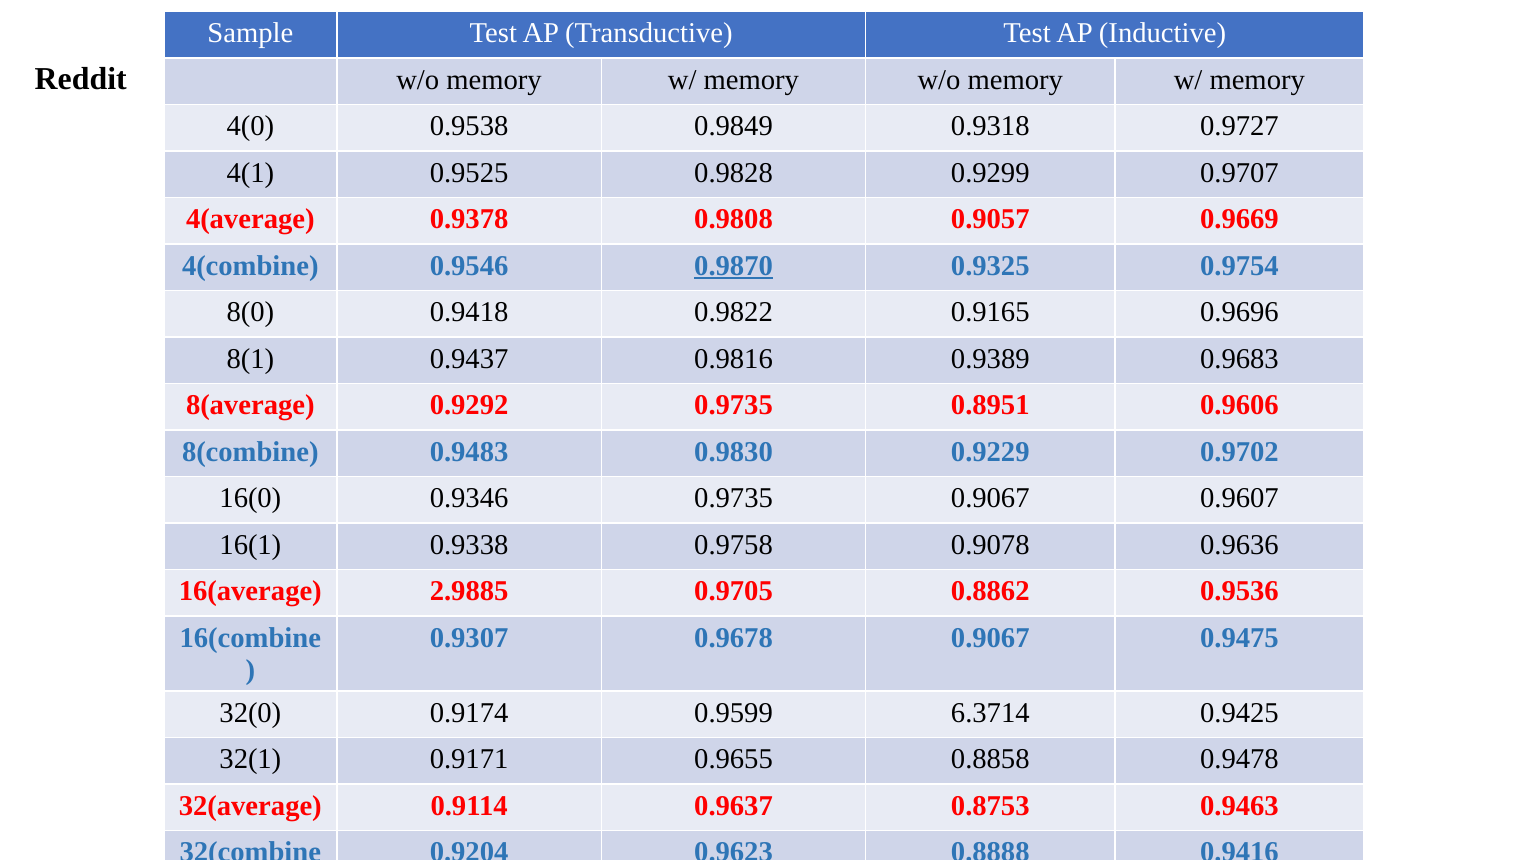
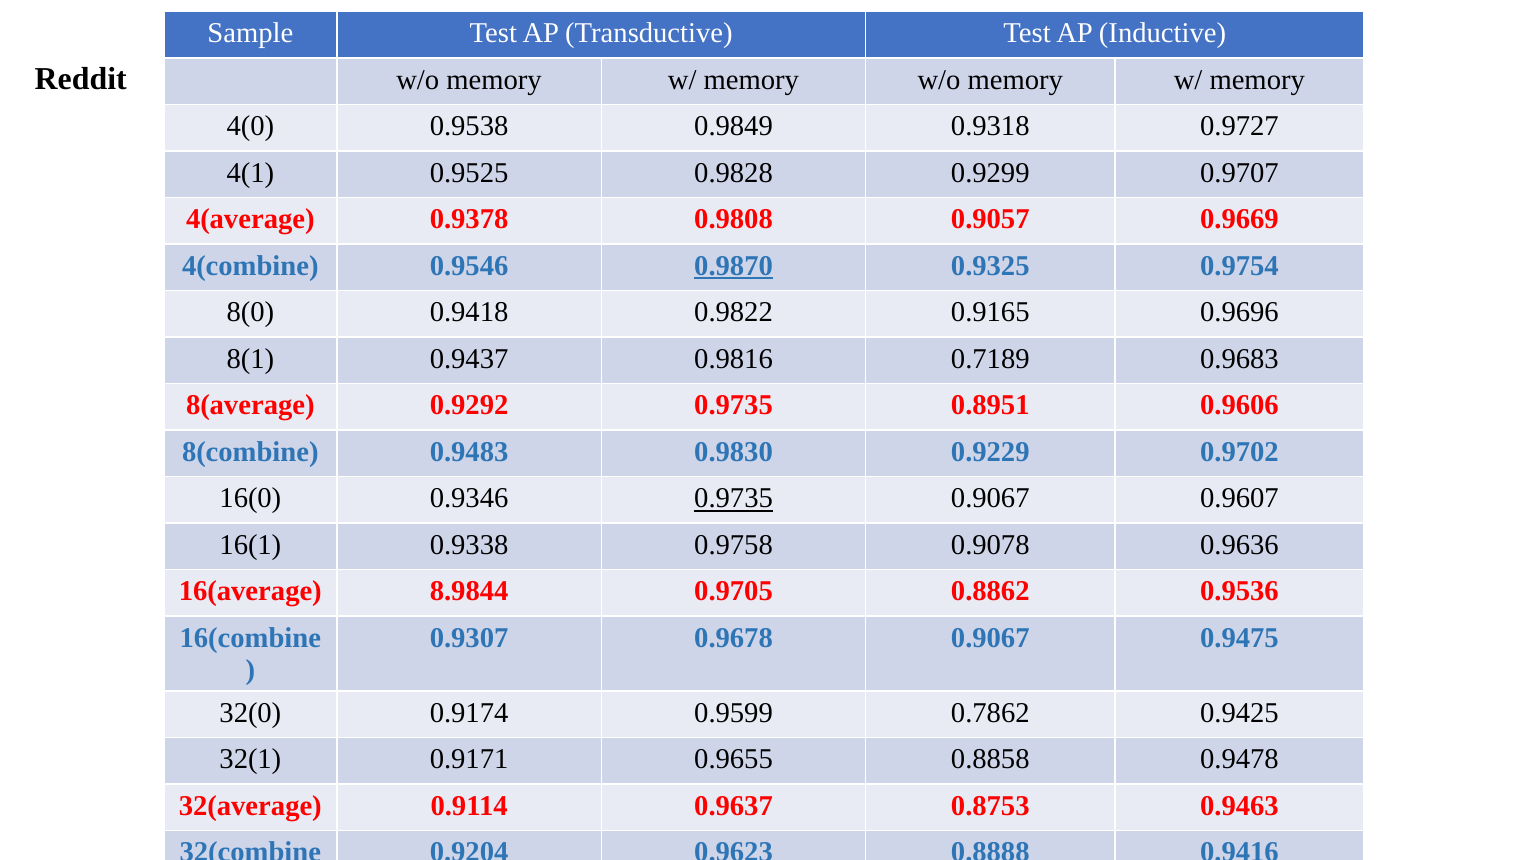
0.9389: 0.9389 -> 0.7189
0.9735 at (734, 498) underline: none -> present
2.9885: 2.9885 -> 8.9844
6.3714: 6.3714 -> 0.7862
